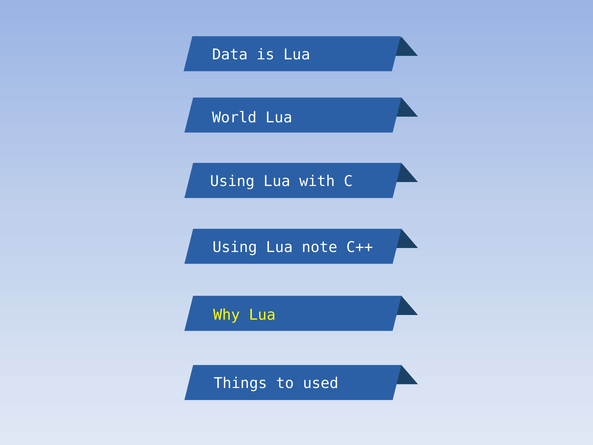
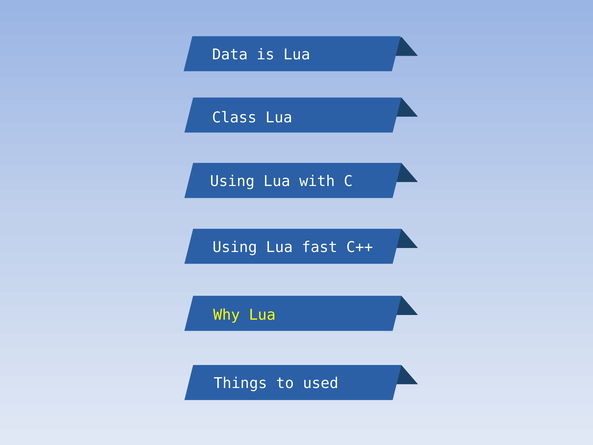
World: World -> Class
note: note -> fast
